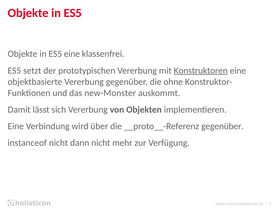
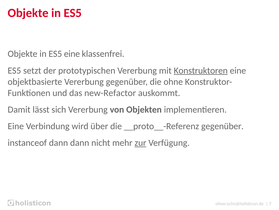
new-Monster: new-Monster -> new-Refactor
instanceof nicht: nicht -> dann
zur underline: none -> present
